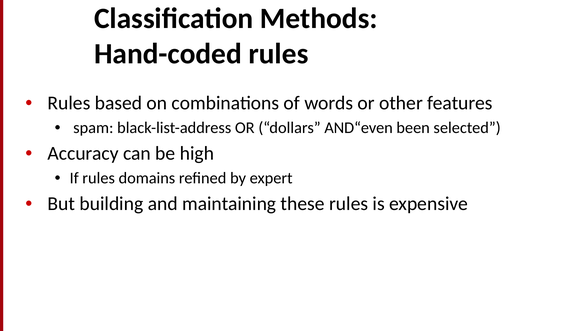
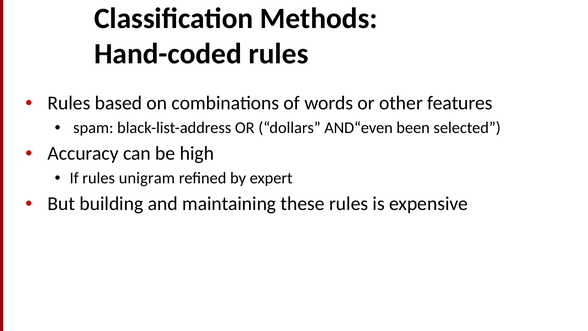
domains: domains -> unigram
